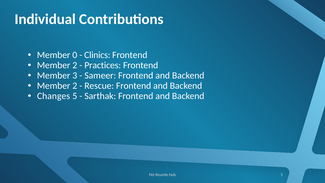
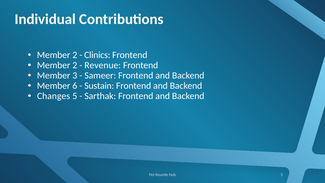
0 at (75, 55): 0 -> 2
Practices: Practices -> Revenue
2 at (75, 86): 2 -> 6
Rescue: Rescue -> Sustain
